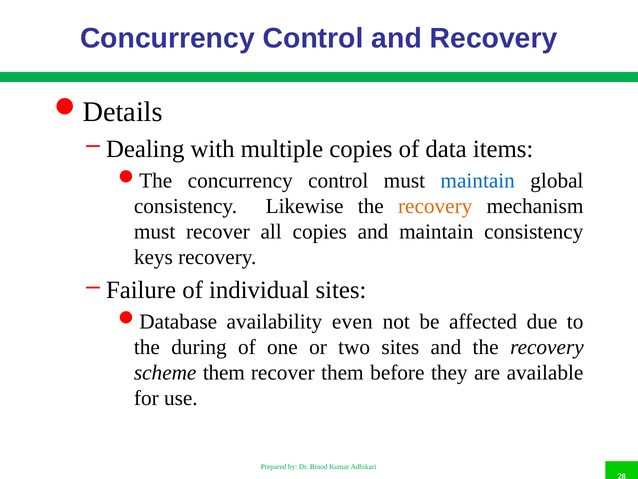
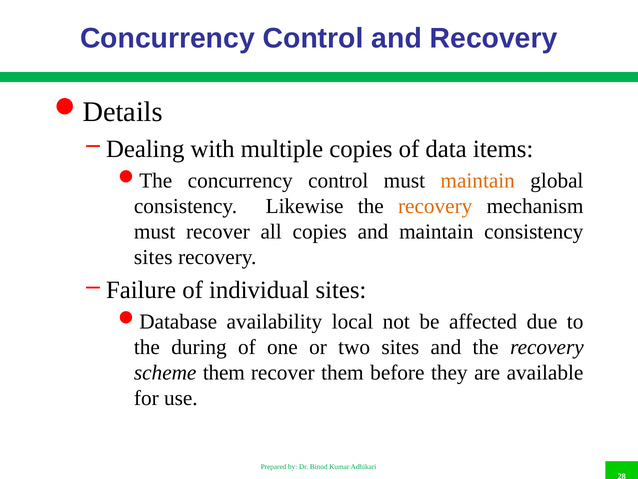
maintain at (478, 180) colour: blue -> orange
keys at (153, 257): keys -> sites
even: even -> local
